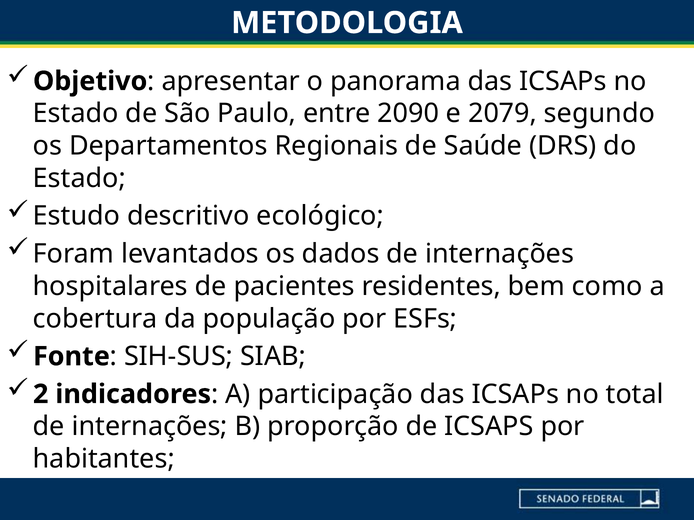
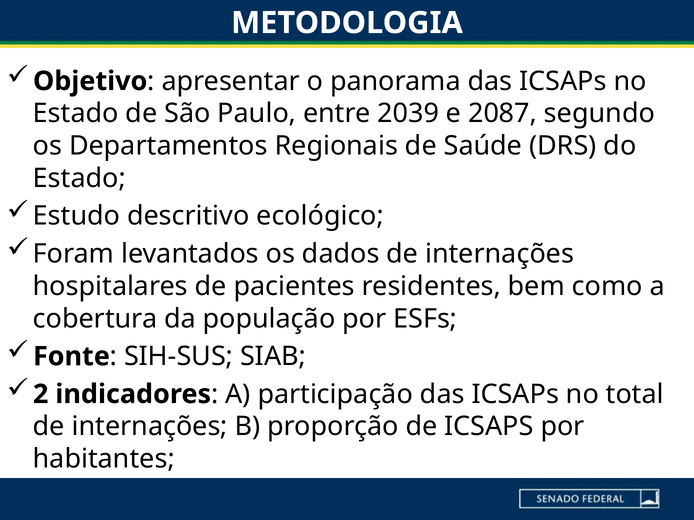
2090: 2090 -> 2039
2079: 2079 -> 2087
